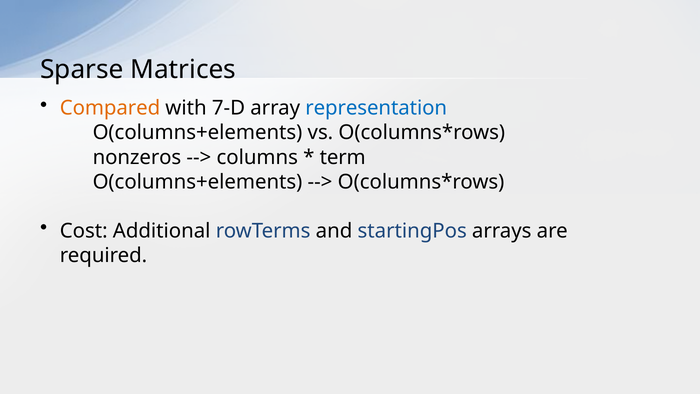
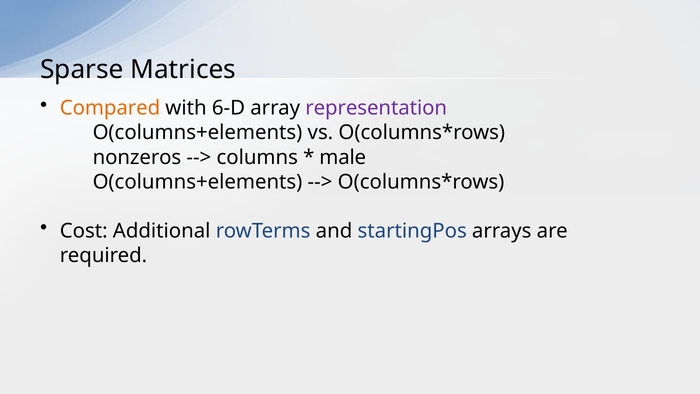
7-D: 7-D -> 6-D
representation colour: blue -> purple
term: term -> male
